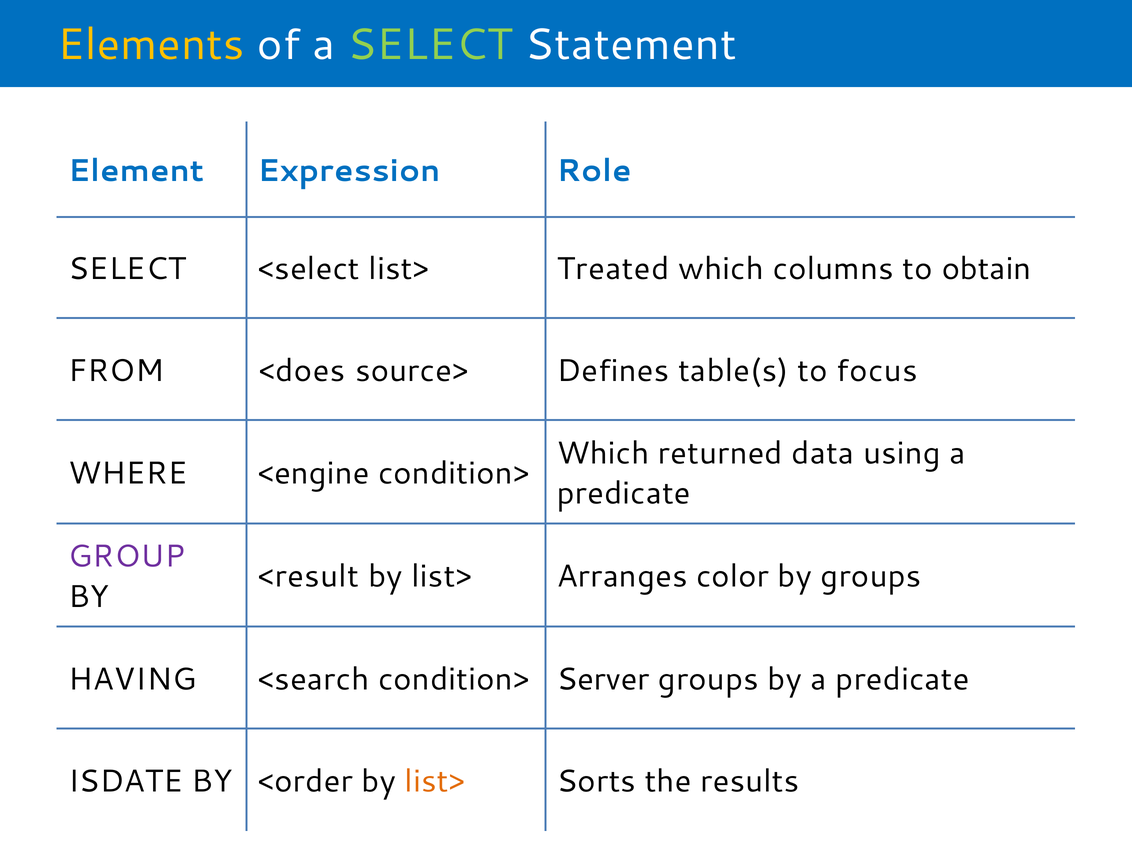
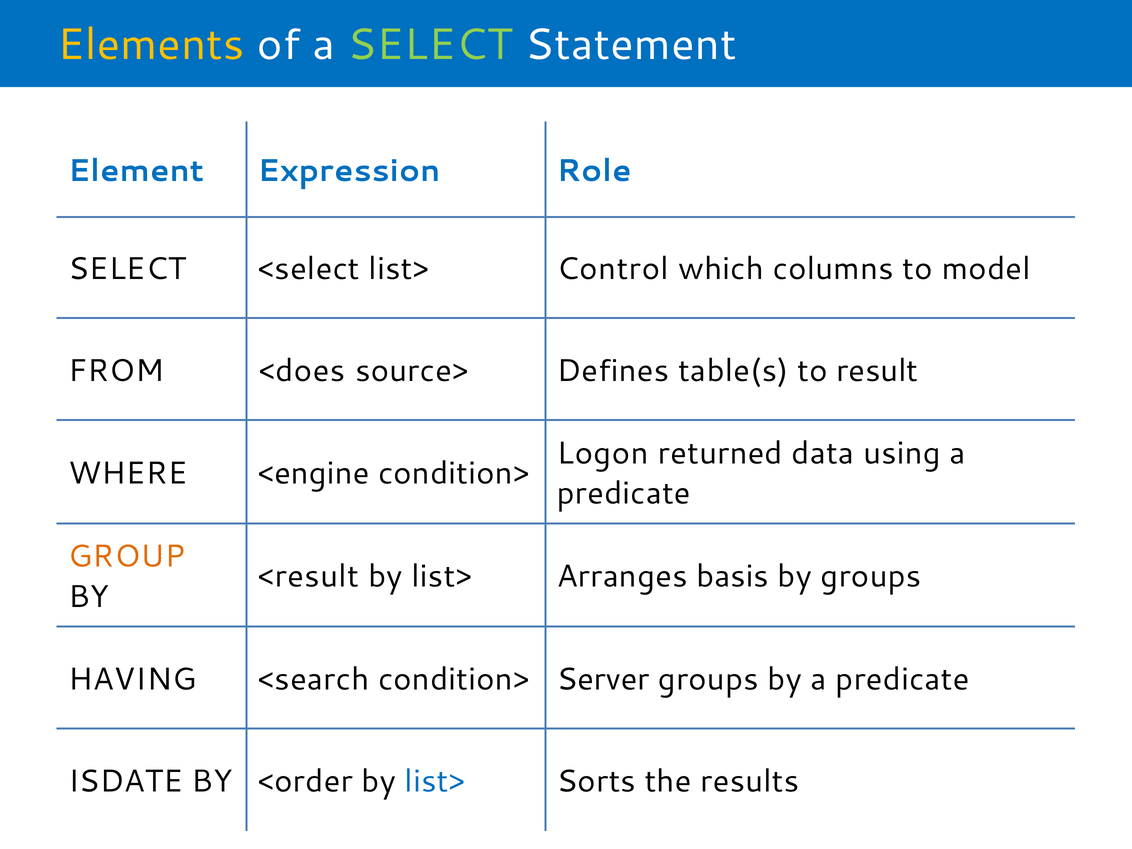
Treated: Treated -> Control
obtain: obtain -> model
focus: focus -> result
Which at (603, 453): Which -> Logon
GROUP colour: purple -> orange
color: color -> basis
list> at (435, 781) colour: orange -> blue
